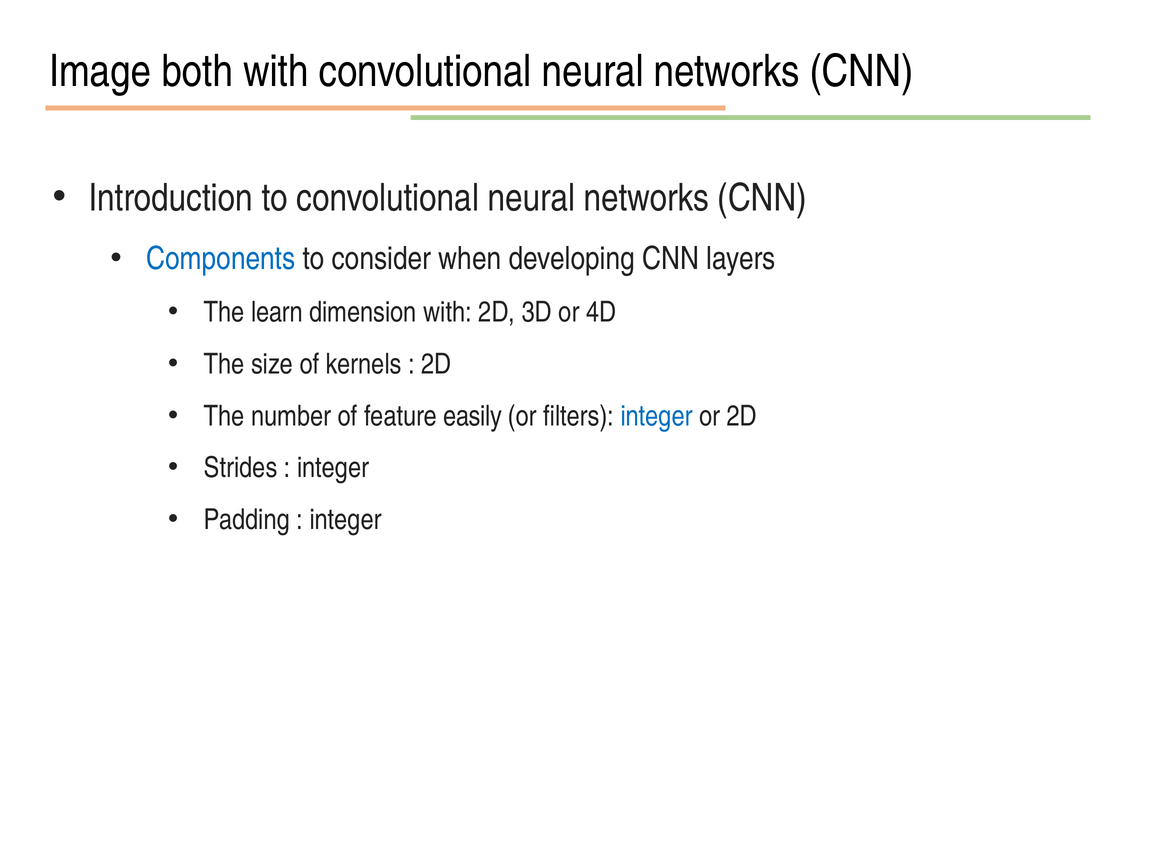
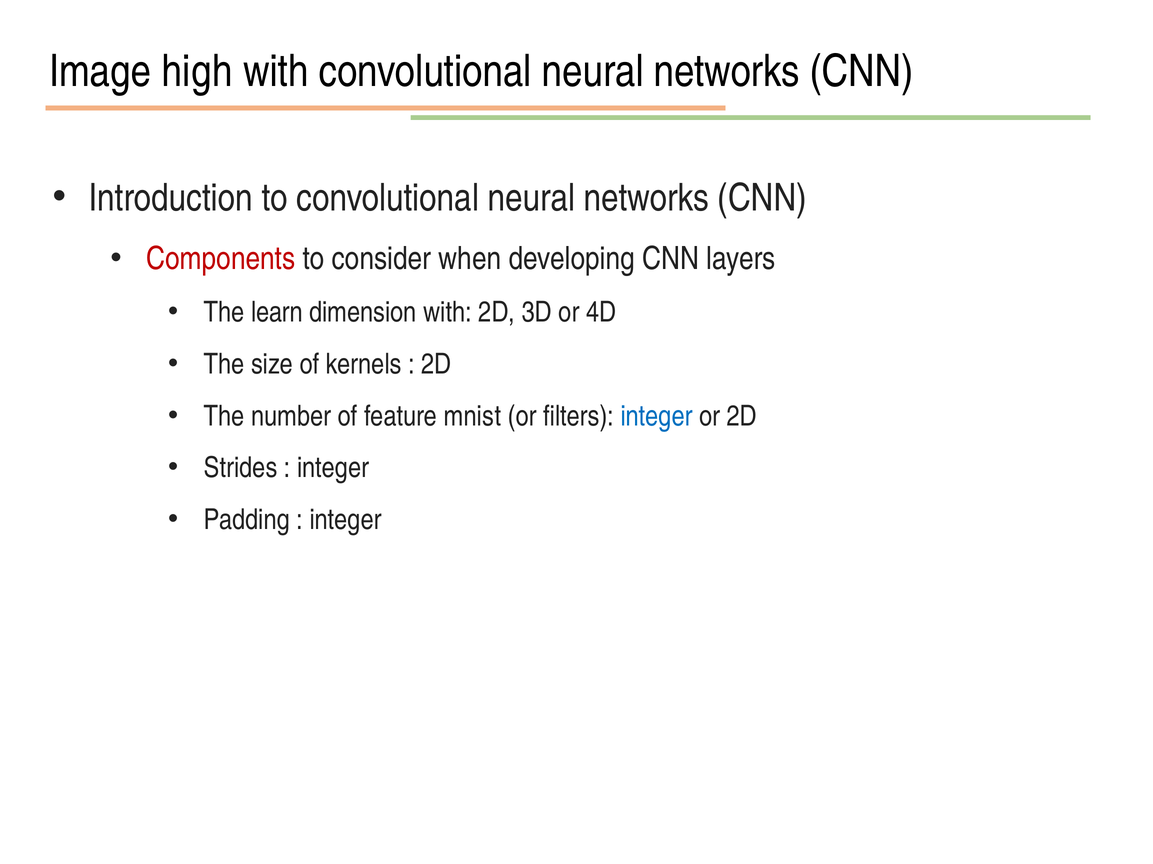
both: both -> high
Components colour: blue -> red
easily: easily -> mnist
